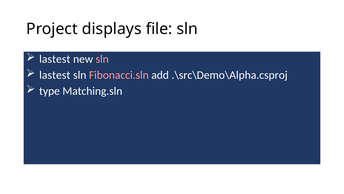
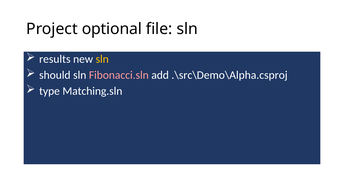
displays: displays -> optional
lastest at (55, 59): lastest -> results
sln at (102, 59) colour: pink -> yellow
lastest at (55, 75): lastest -> should
